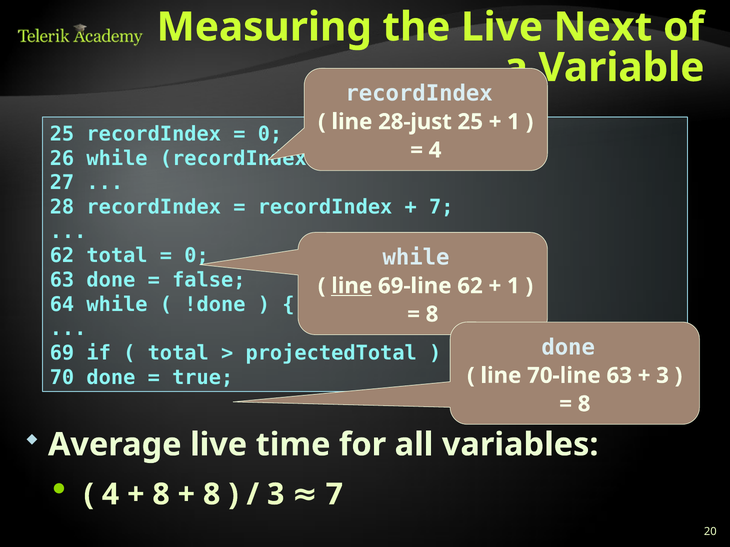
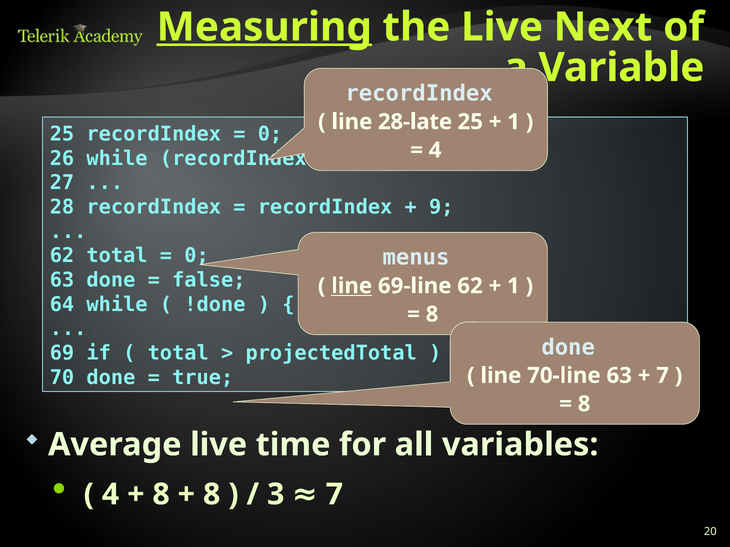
Measuring underline: none -> present
28-just: 28-just -> 28-late
7 at (441, 207): 7 -> 9
while at (416, 258): while -> menus
3 at (663, 376): 3 -> 7
